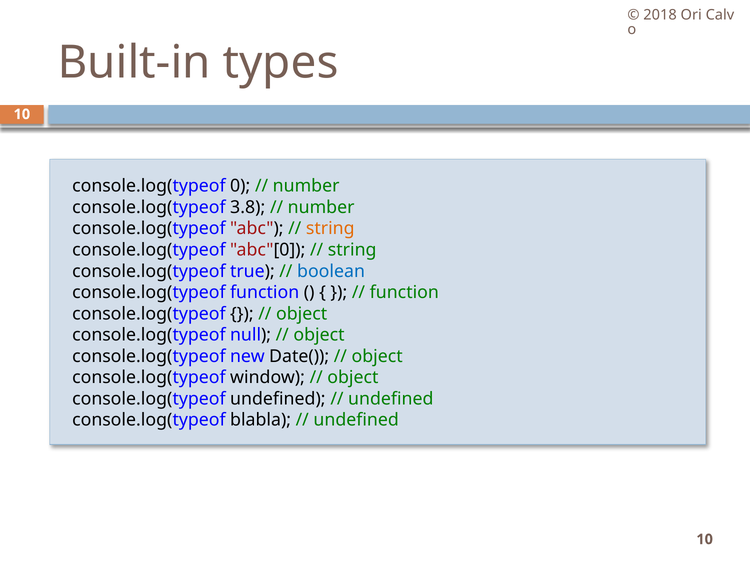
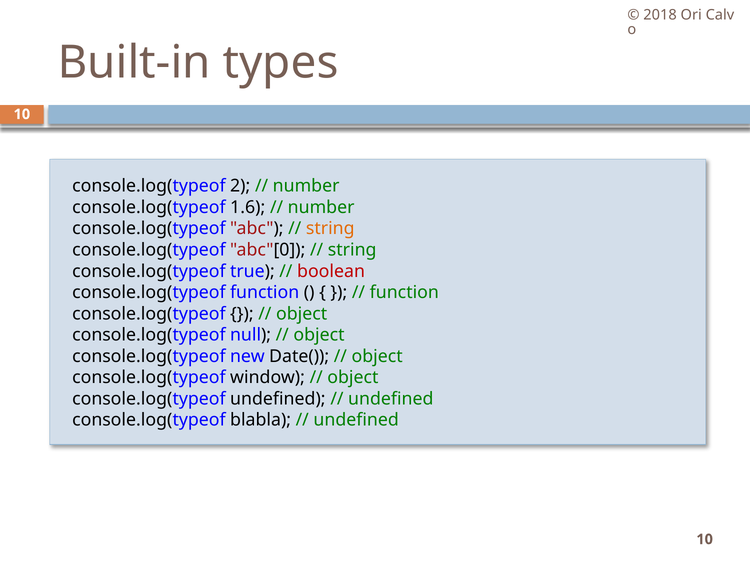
0: 0 -> 2
3.8: 3.8 -> 1.6
boolean colour: blue -> red
